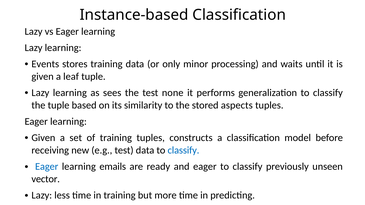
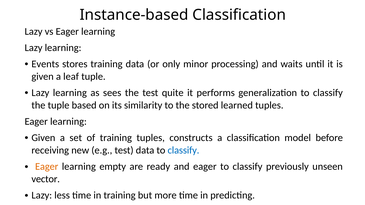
none: none -> quite
aspects: aspects -> learned
Eager at (47, 167) colour: blue -> orange
emails: emails -> empty
